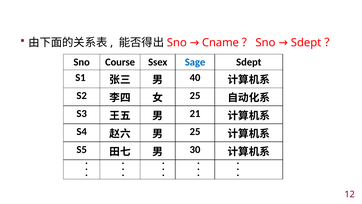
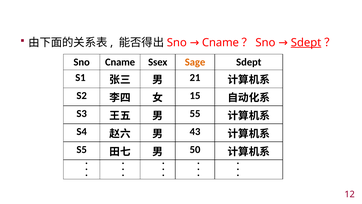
Sdept at (306, 42) underline: none -> present
Course at (120, 62): Course -> Cname
Sage colour: blue -> orange
40: 40 -> 21
25 at (195, 96): 25 -> 15
21: 21 -> 55
25 at (195, 131): 25 -> 43
30: 30 -> 50
